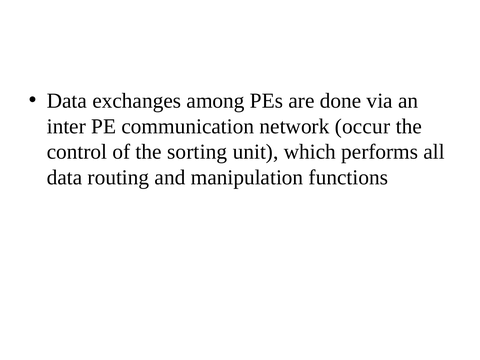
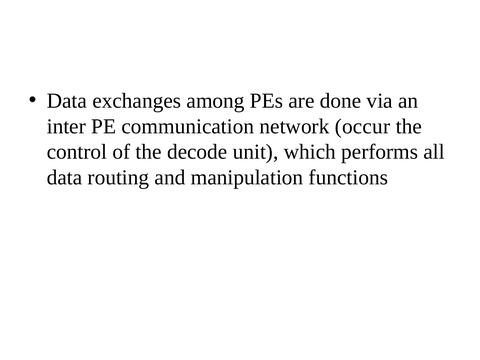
sorting: sorting -> decode
